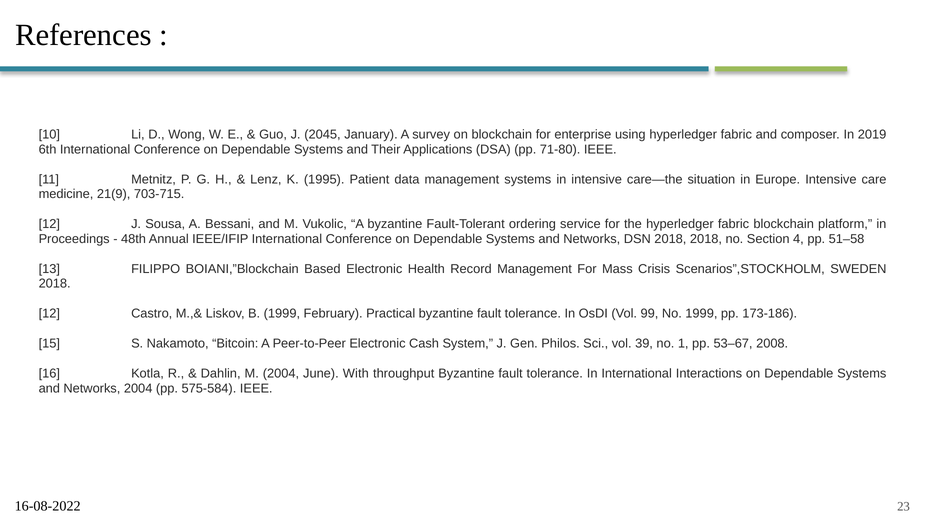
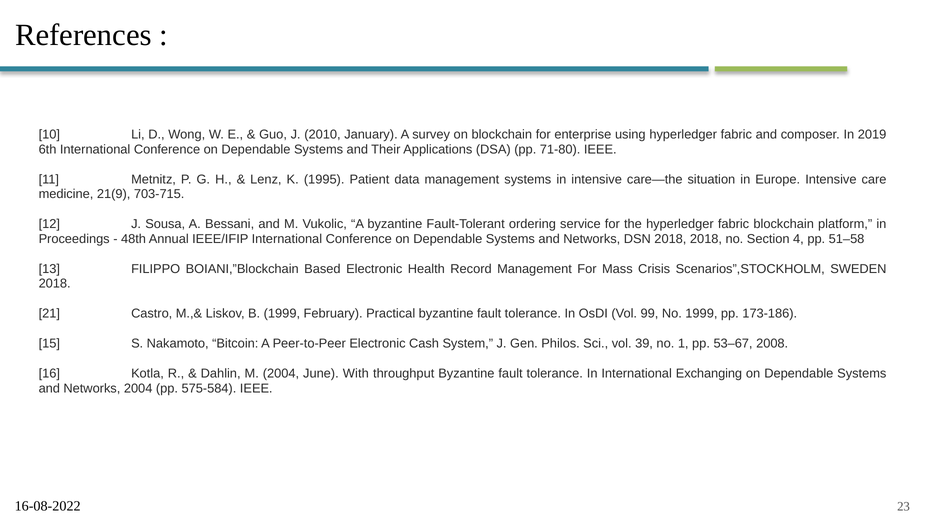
2045: 2045 -> 2010
12 at (49, 314): 12 -> 21
Interactions: Interactions -> Exchanging
